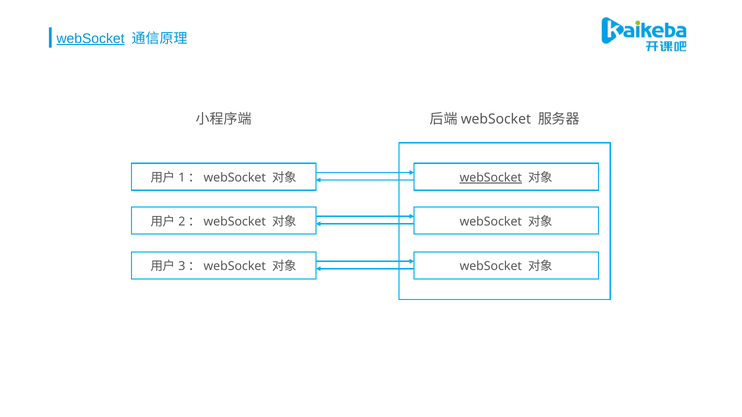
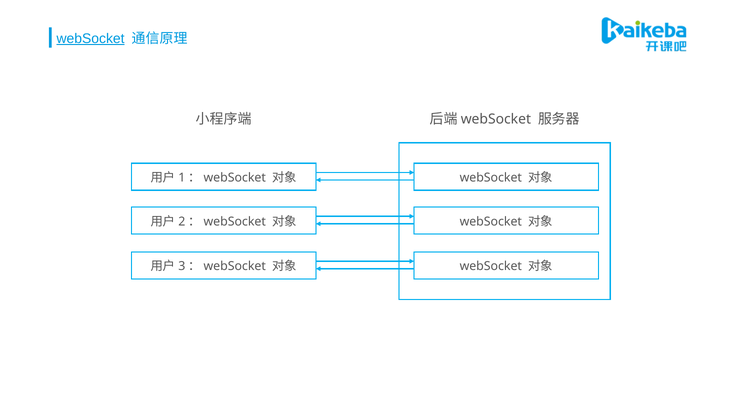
webSocket at (491, 178) underline: present -> none
